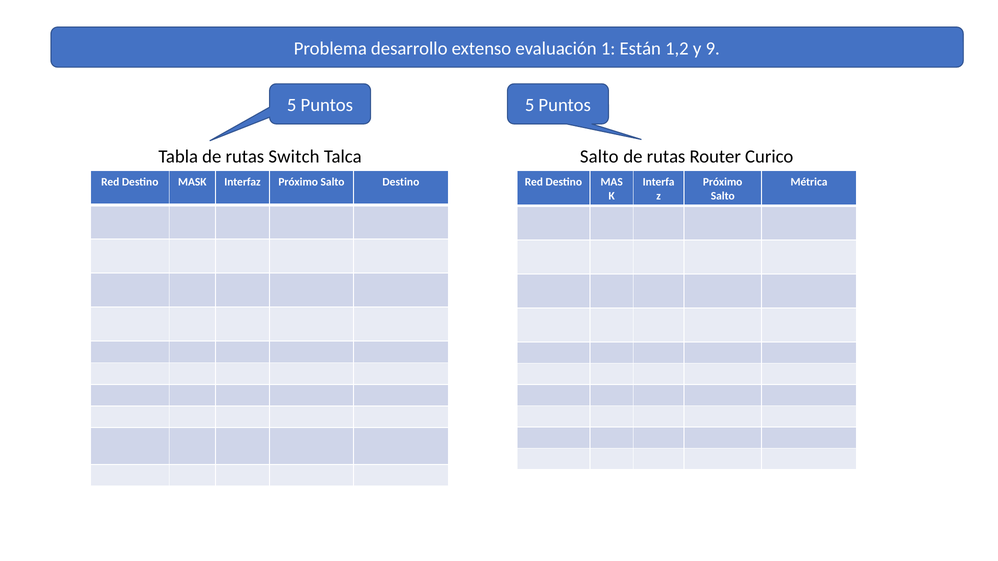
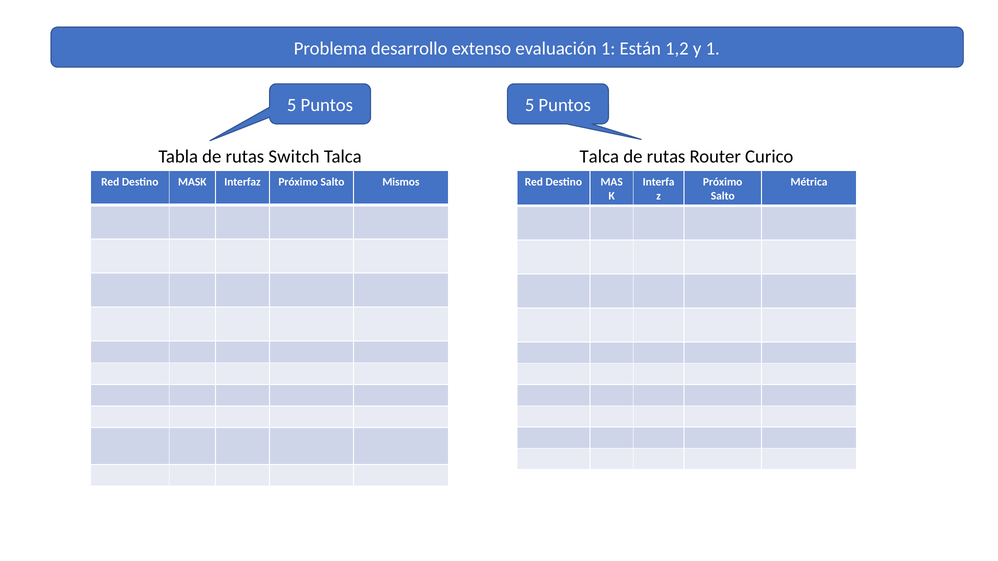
y 9: 9 -> 1
Salto at (599, 157): Salto -> Talca
Salto Destino: Destino -> Mismos
